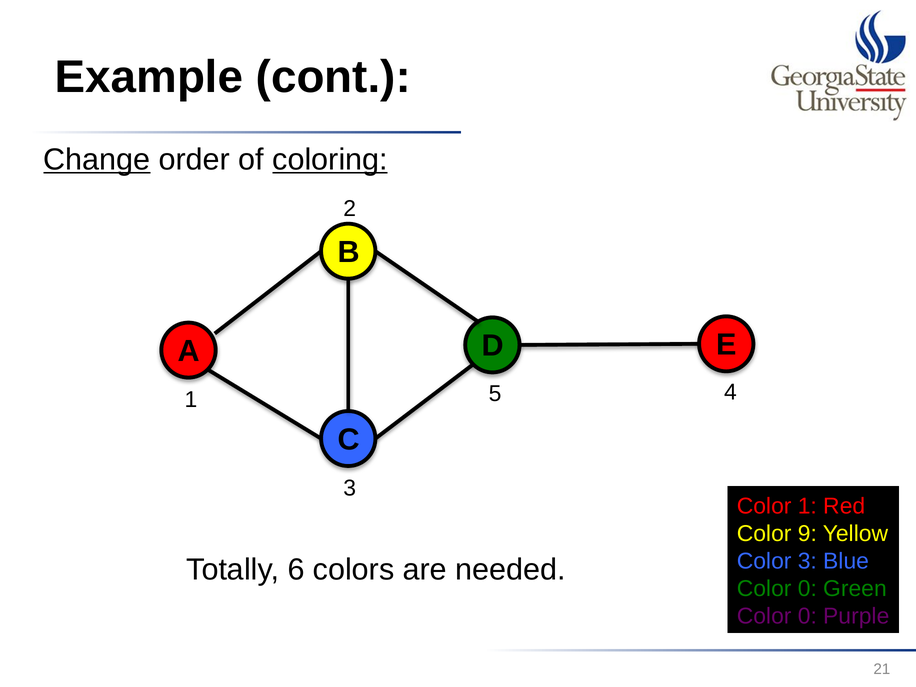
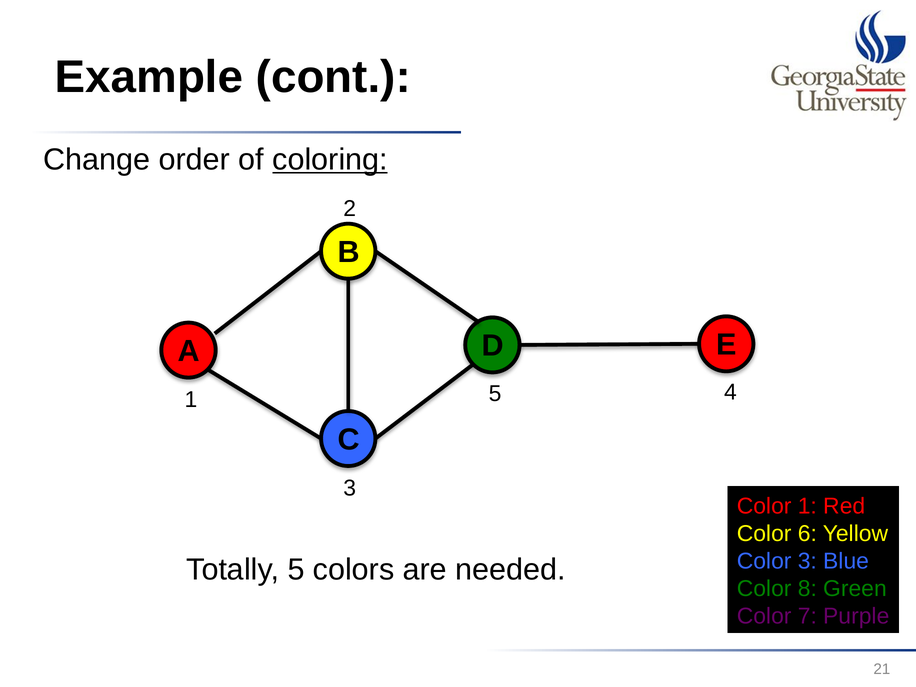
Change underline: present -> none
9: 9 -> 6
Totally 6: 6 -> 5
0 at (807, 589): 0 -> 8
0 at (807, 616): 0 -> 7
